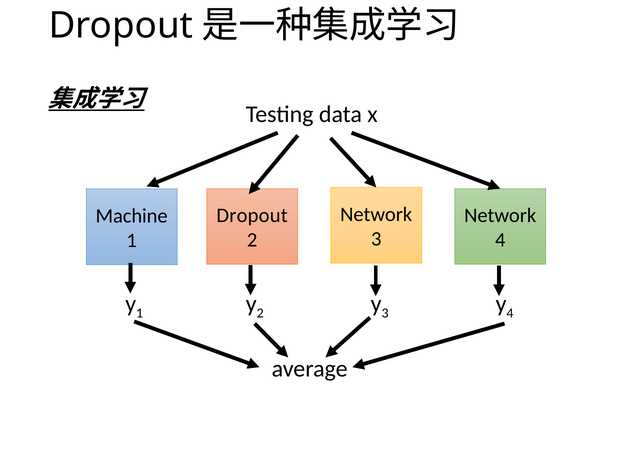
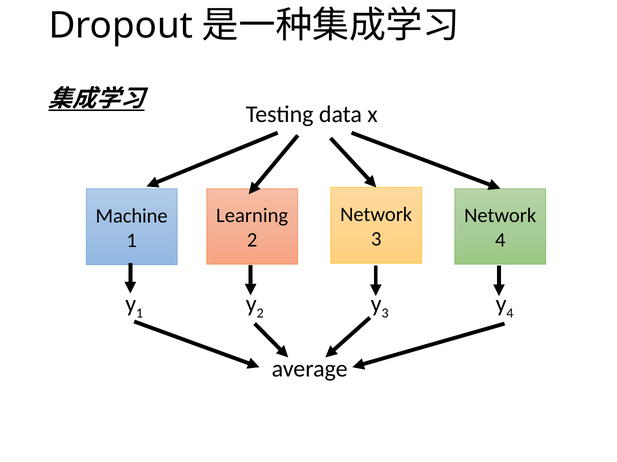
Dropout at (252, 216): Dropout -> Learning
